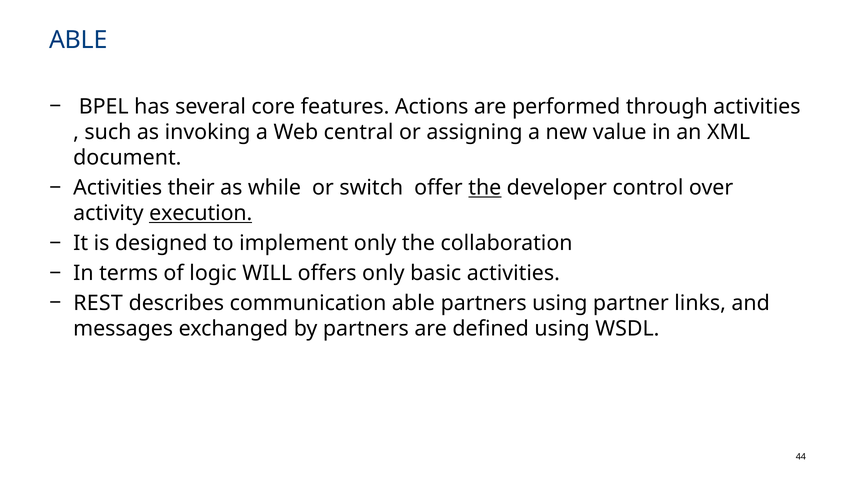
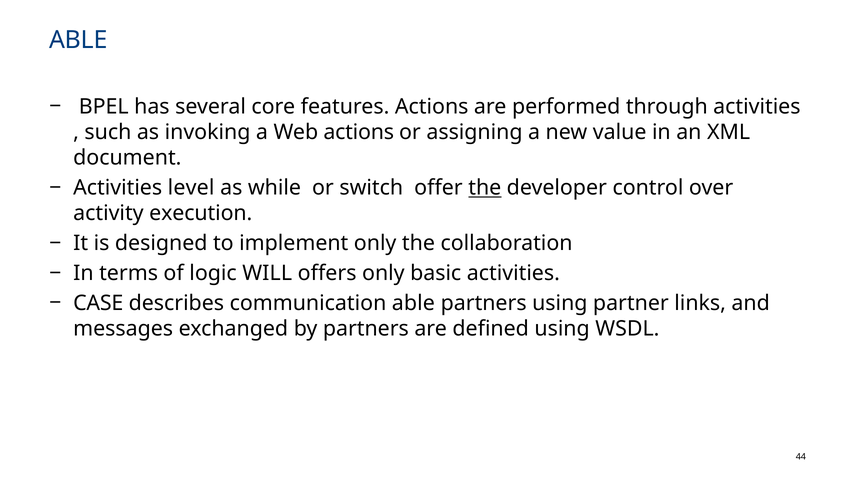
Web central: central -> actions
their: their -> level
execution underline: present -> none
REST: REST -> CASE
